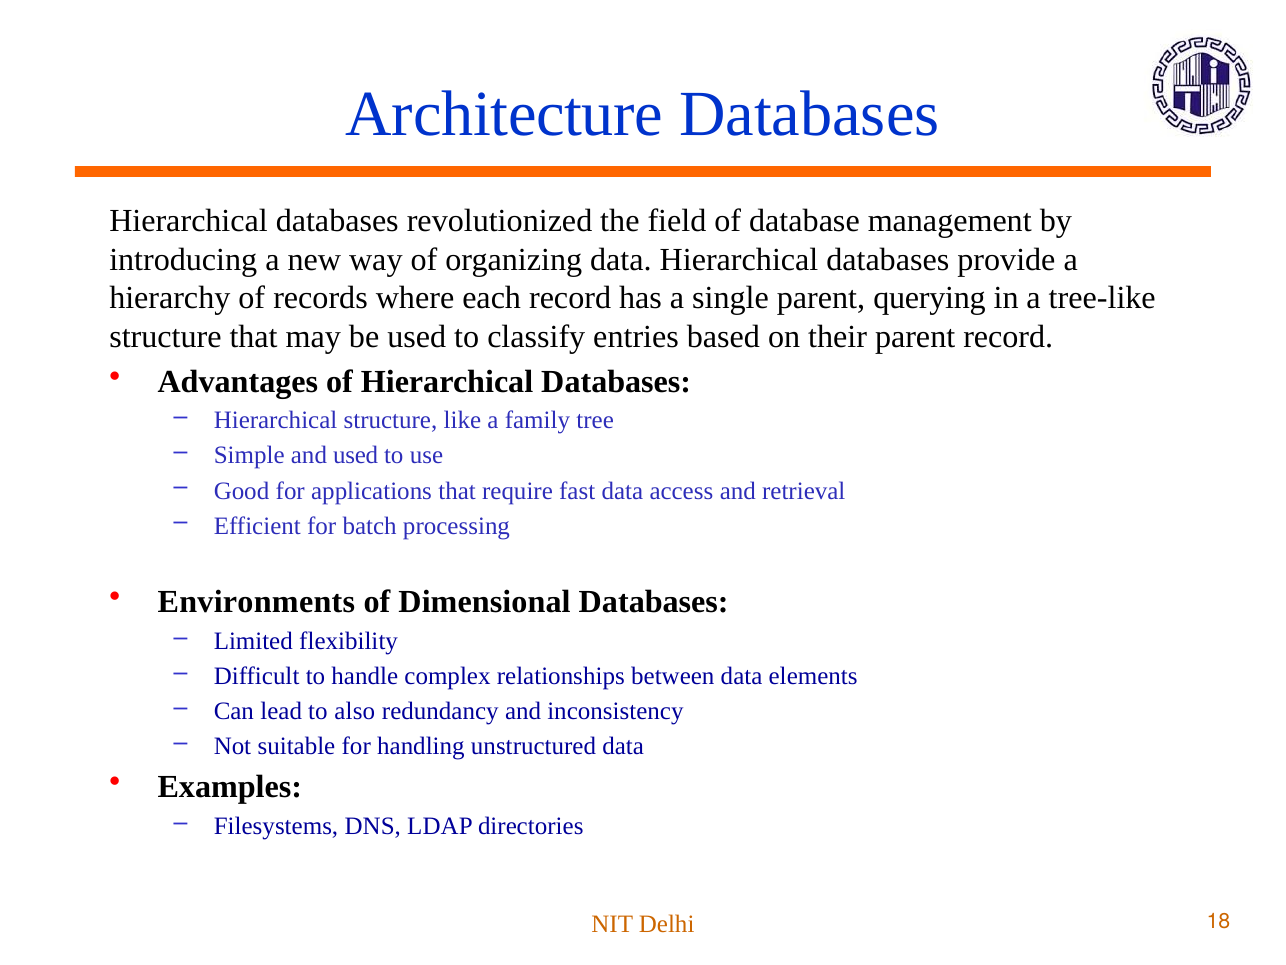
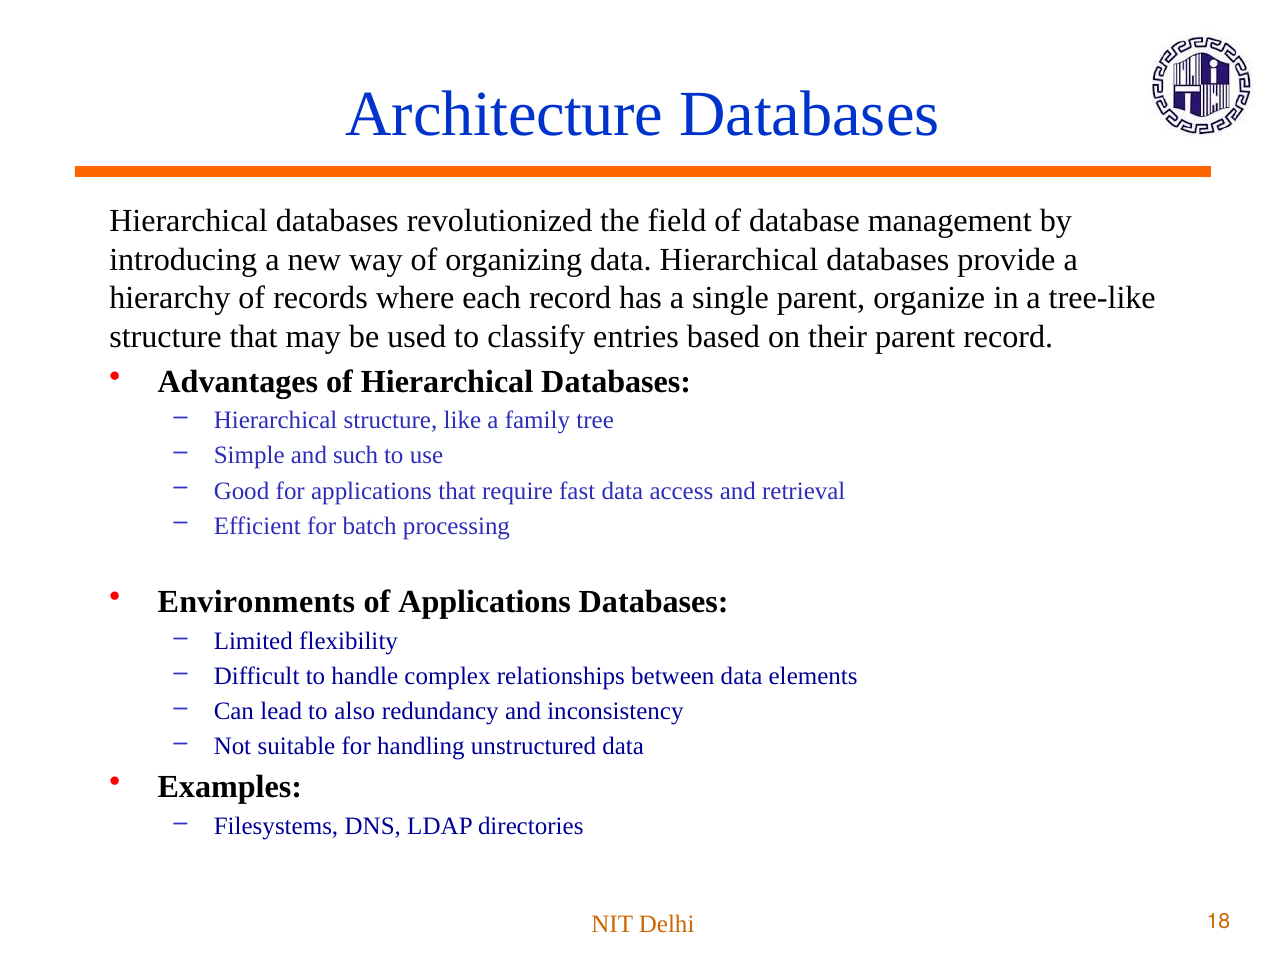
querying: querying -> organize
and used: used -> such
of Dimensional: Dimensional -> Applications
